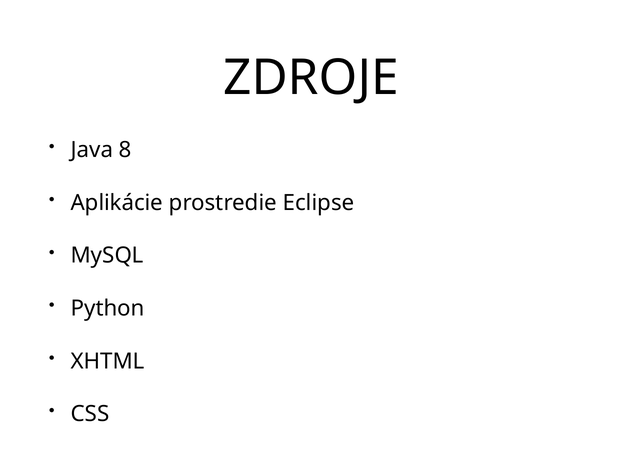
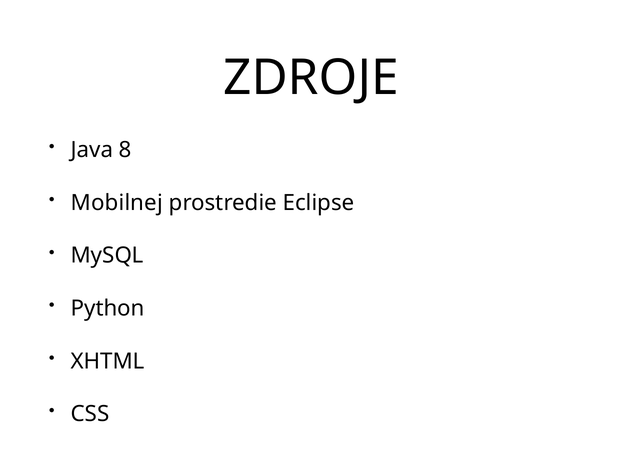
Aplikácie: Aplikácie -> Mobilnej
